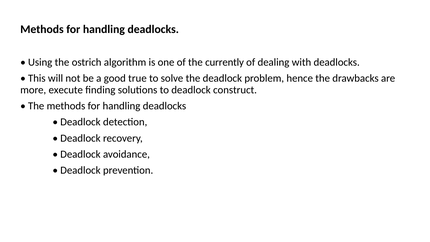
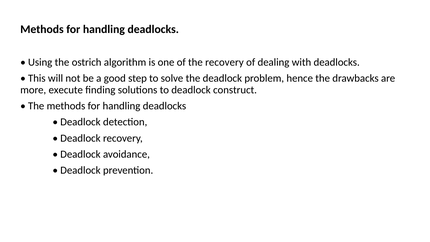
the currently: currently -> recovery
true: true -> step
